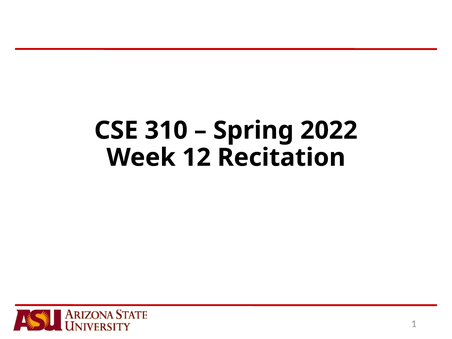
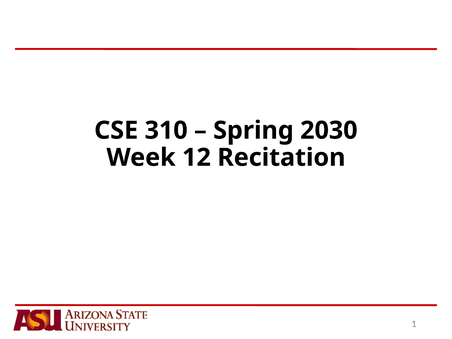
2022: 2022 -> 2030
